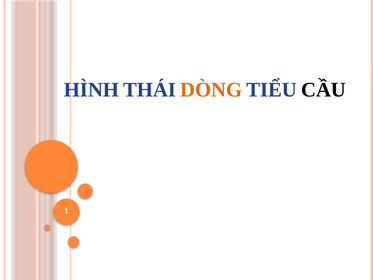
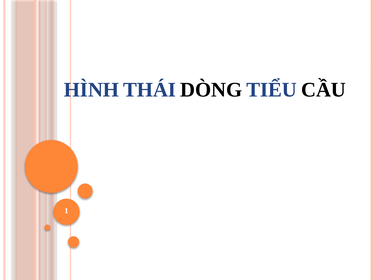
DÒNG colour: orange -> black
